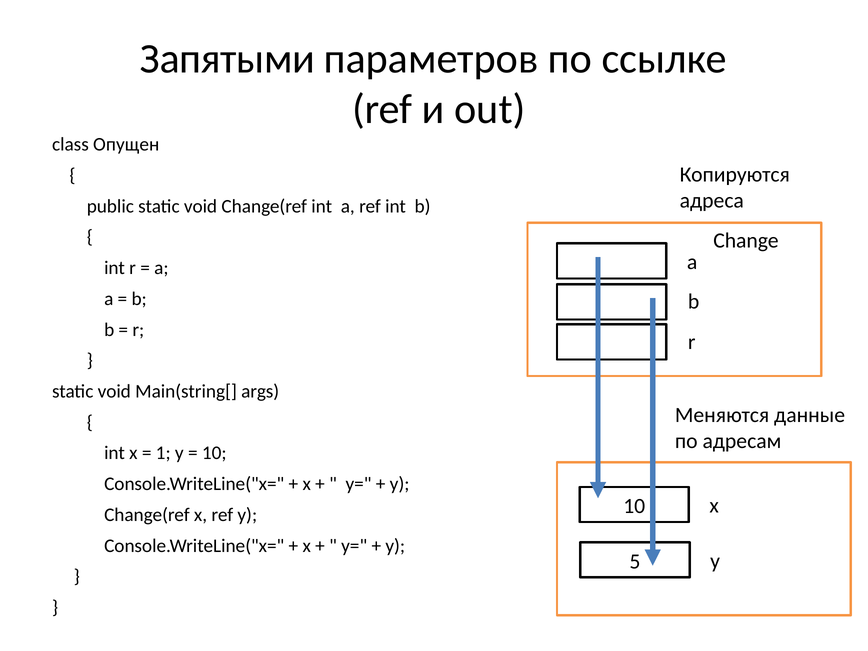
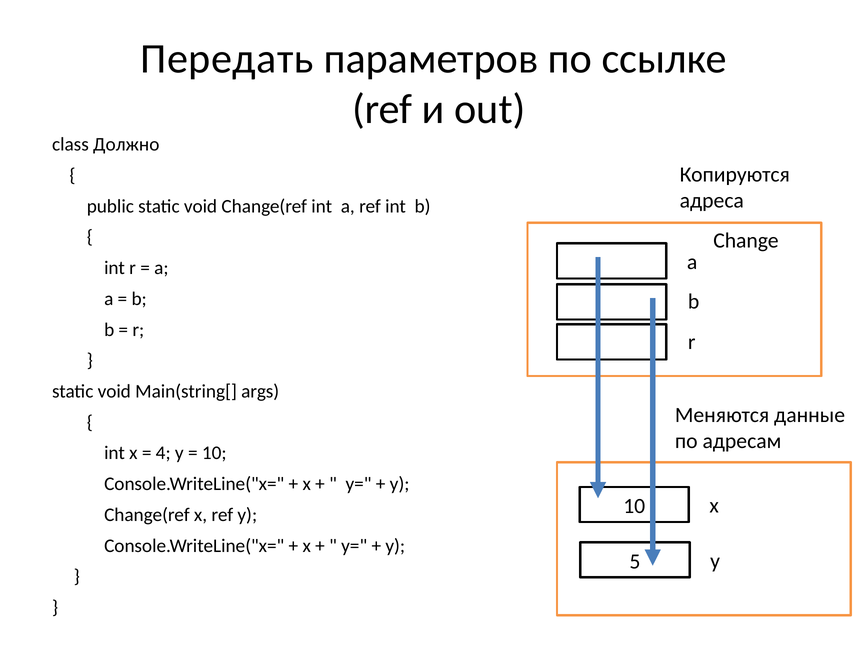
Запятыми: Запятыми -> Передать
Опущен: Опущен -> Должно
1: 1 -> 4
